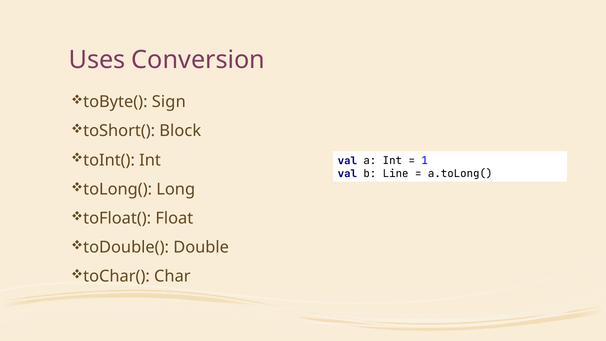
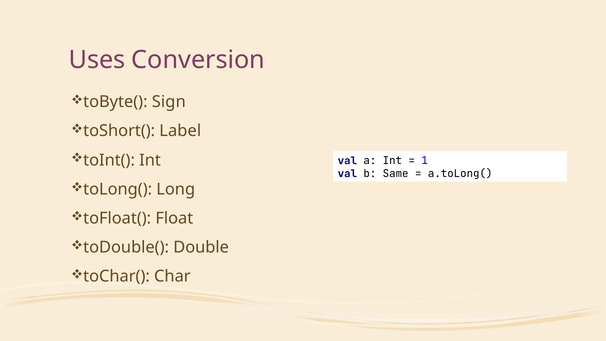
Block: Block -> Label
Line: Line -> Same
